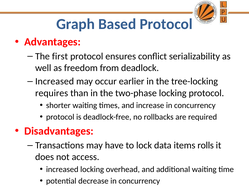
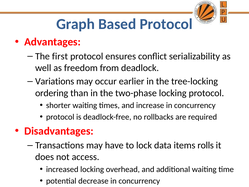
Increased at (55, 81): Increased -> Variations
requires: requires -> ordering
